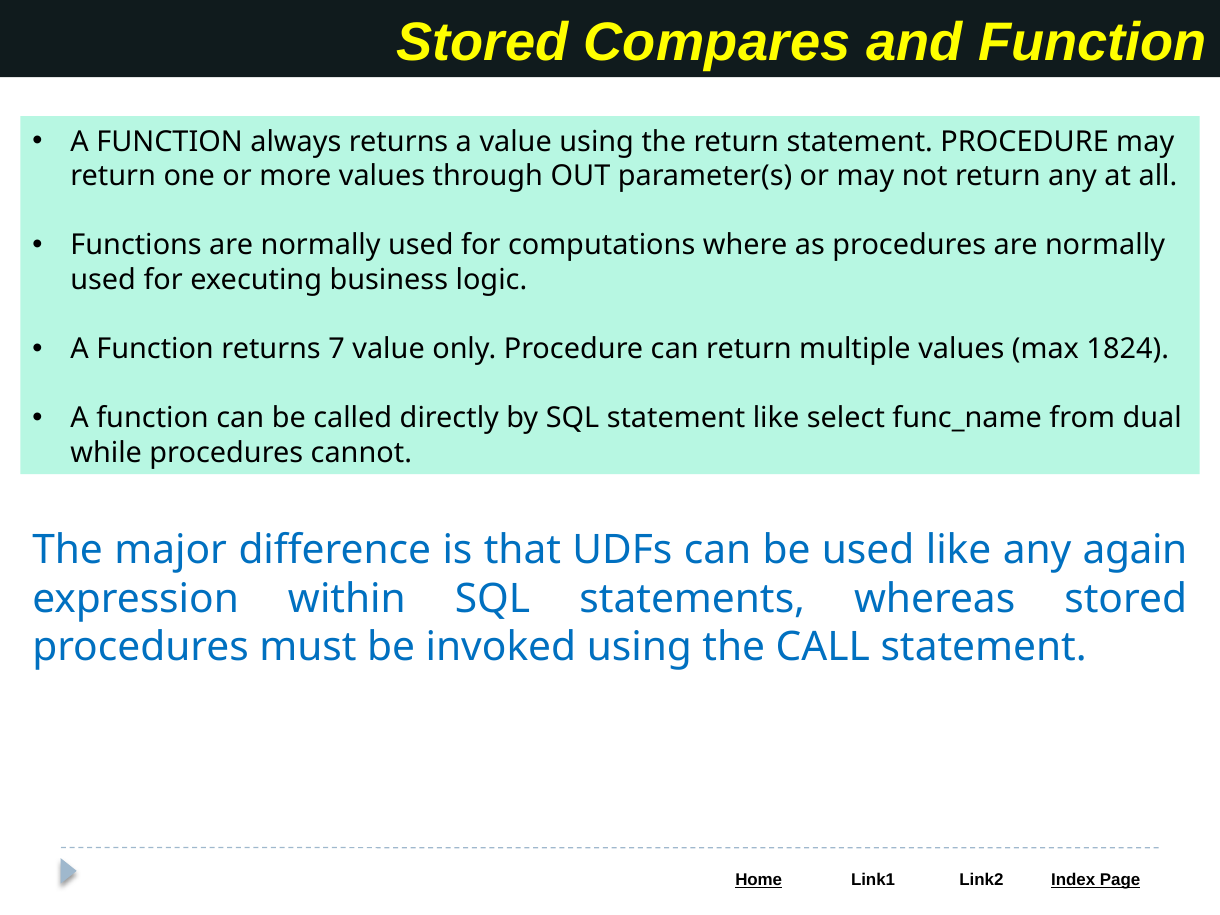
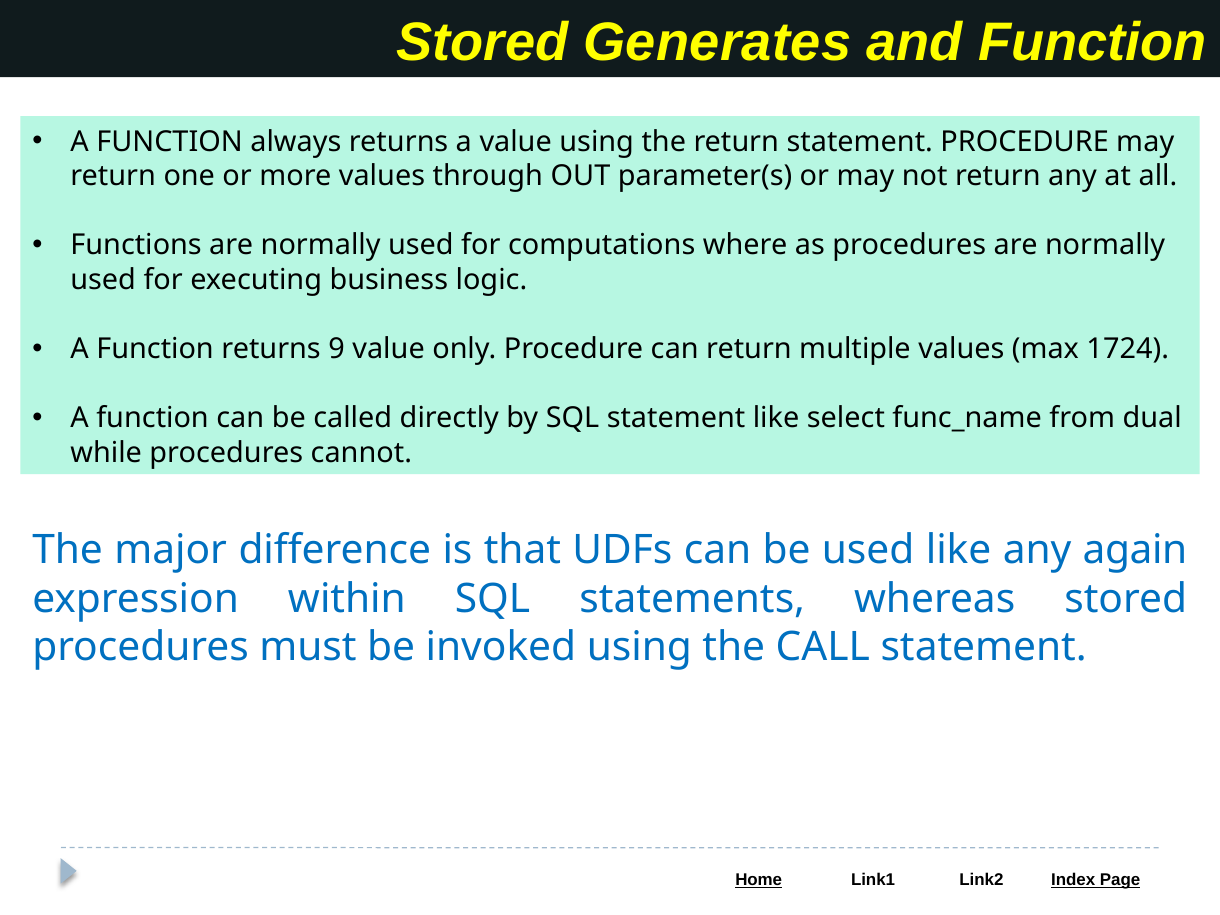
Compares: Compares -> Generates
7: 7 -> 9
1824: 1824 -> 1724
